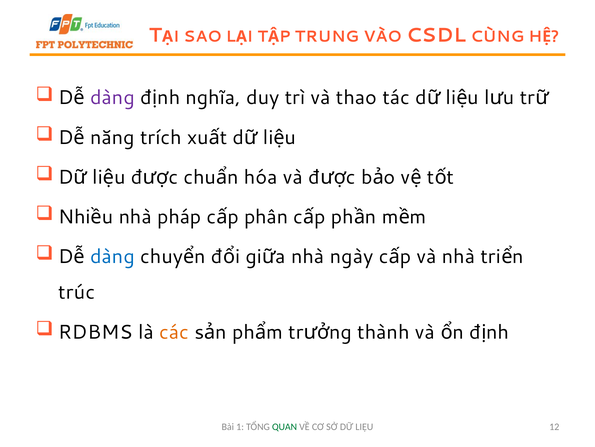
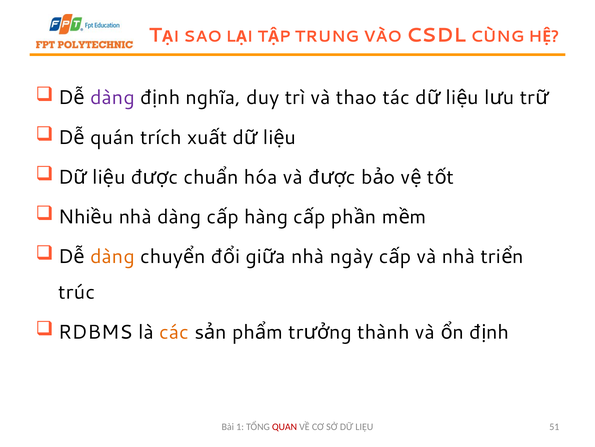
năng: năng -> quán
nhà pháp: pháp -> dàng
phân: phân -> hàng
dàng at (112, 256) colour: blue -> orange
QUAN colour: green -> red
12: 12 -> 51
